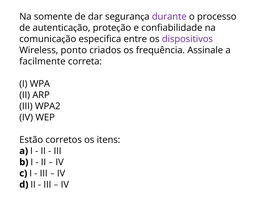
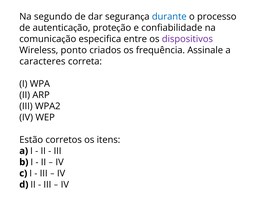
somente: somente -> segundo
durante colour: purple -> blue
facilmente: facilmente -> caracteres
